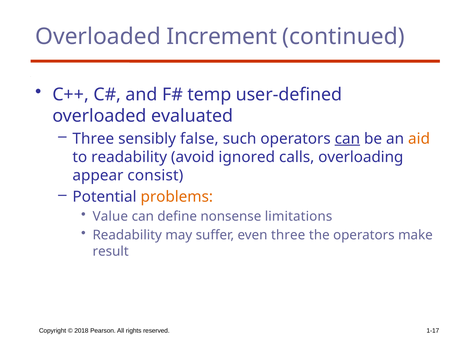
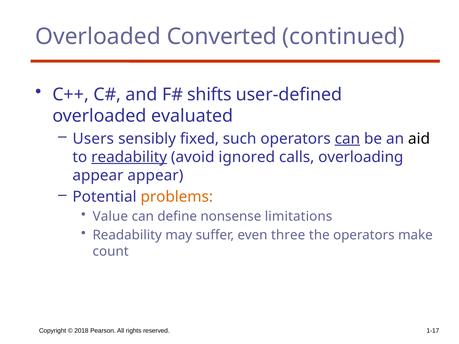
Increment: Increment -> Converted
temp: temp -> shifts
Three at (93, 139): Three -> Users
false: false -> fixed
aid colour: orange -> black
readability at (129, 157) underline: none -> present
appear consist: consist -> appear
result: result -> count
